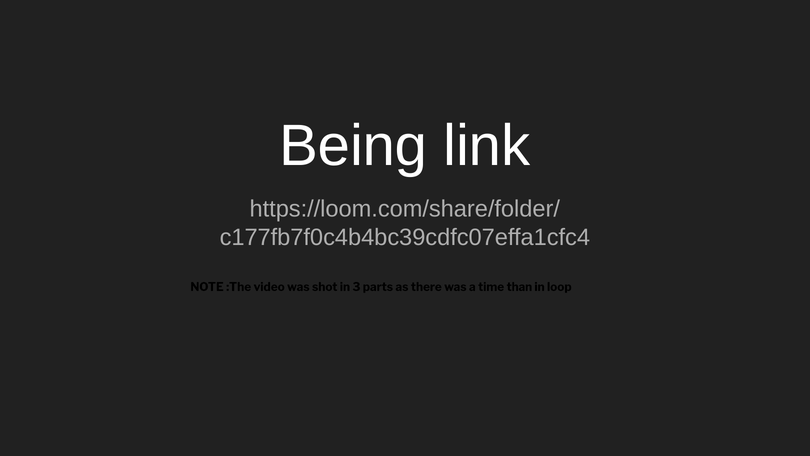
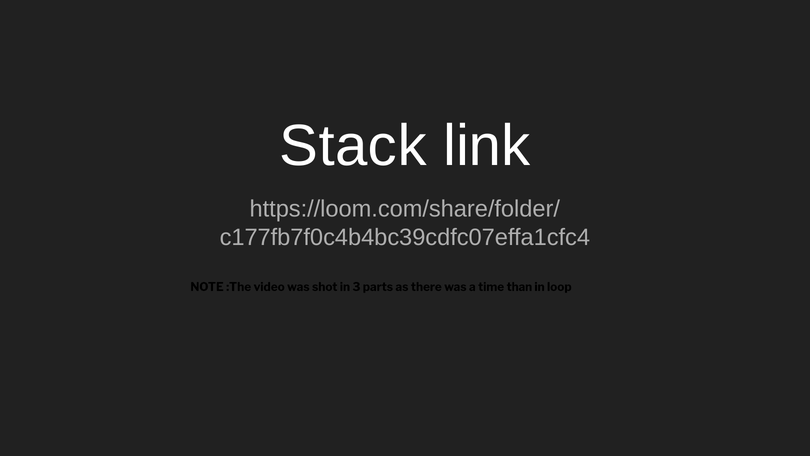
Being: Being -> Stack
